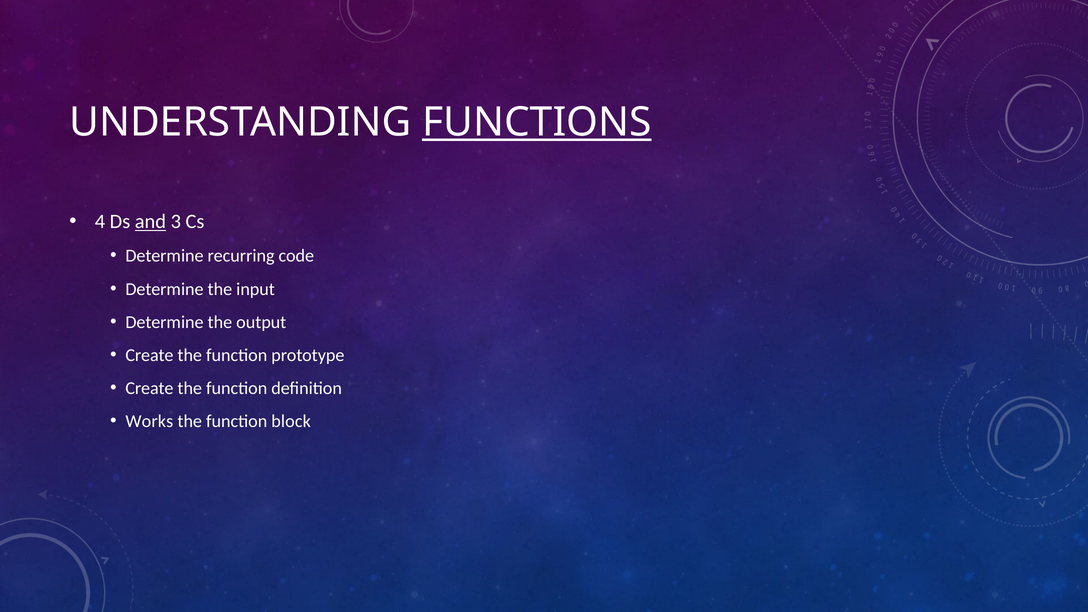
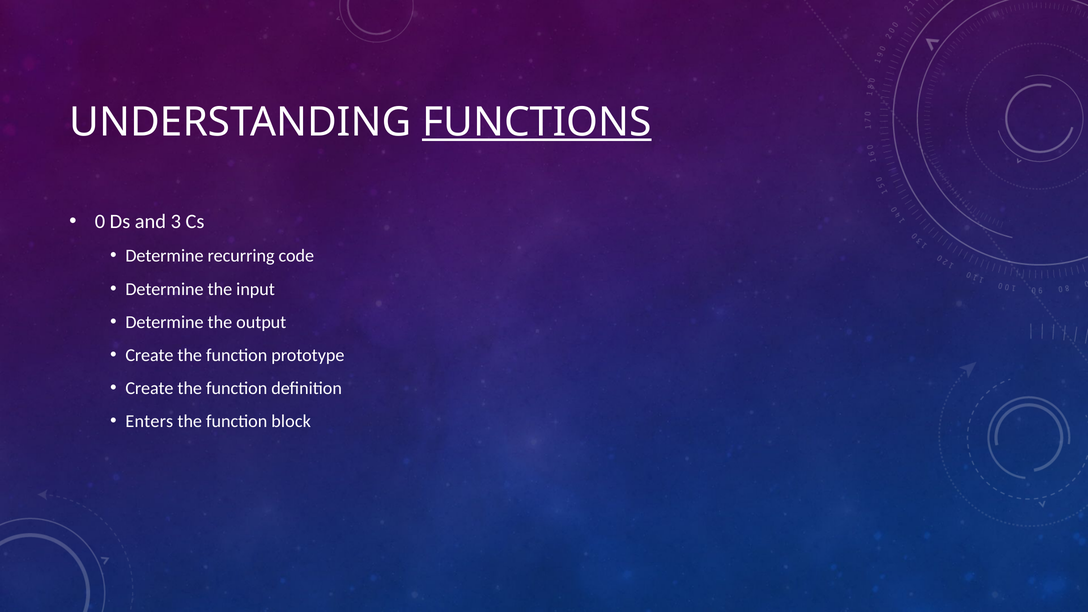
4: 4 -> 0
and underline: present -> none
Works: Works -> Enters
